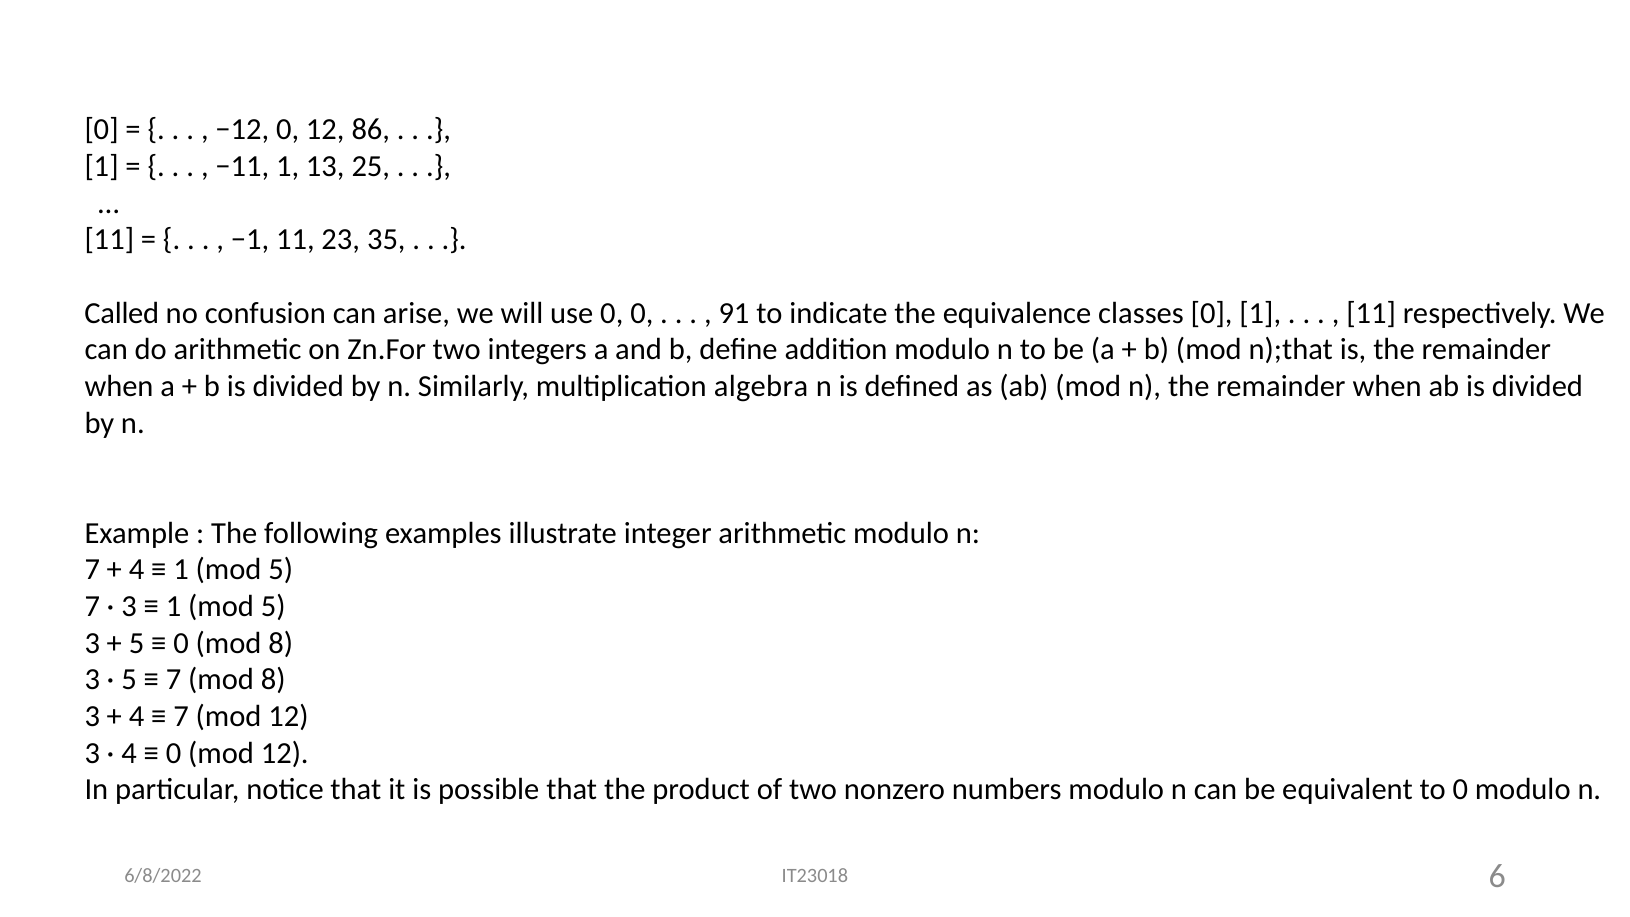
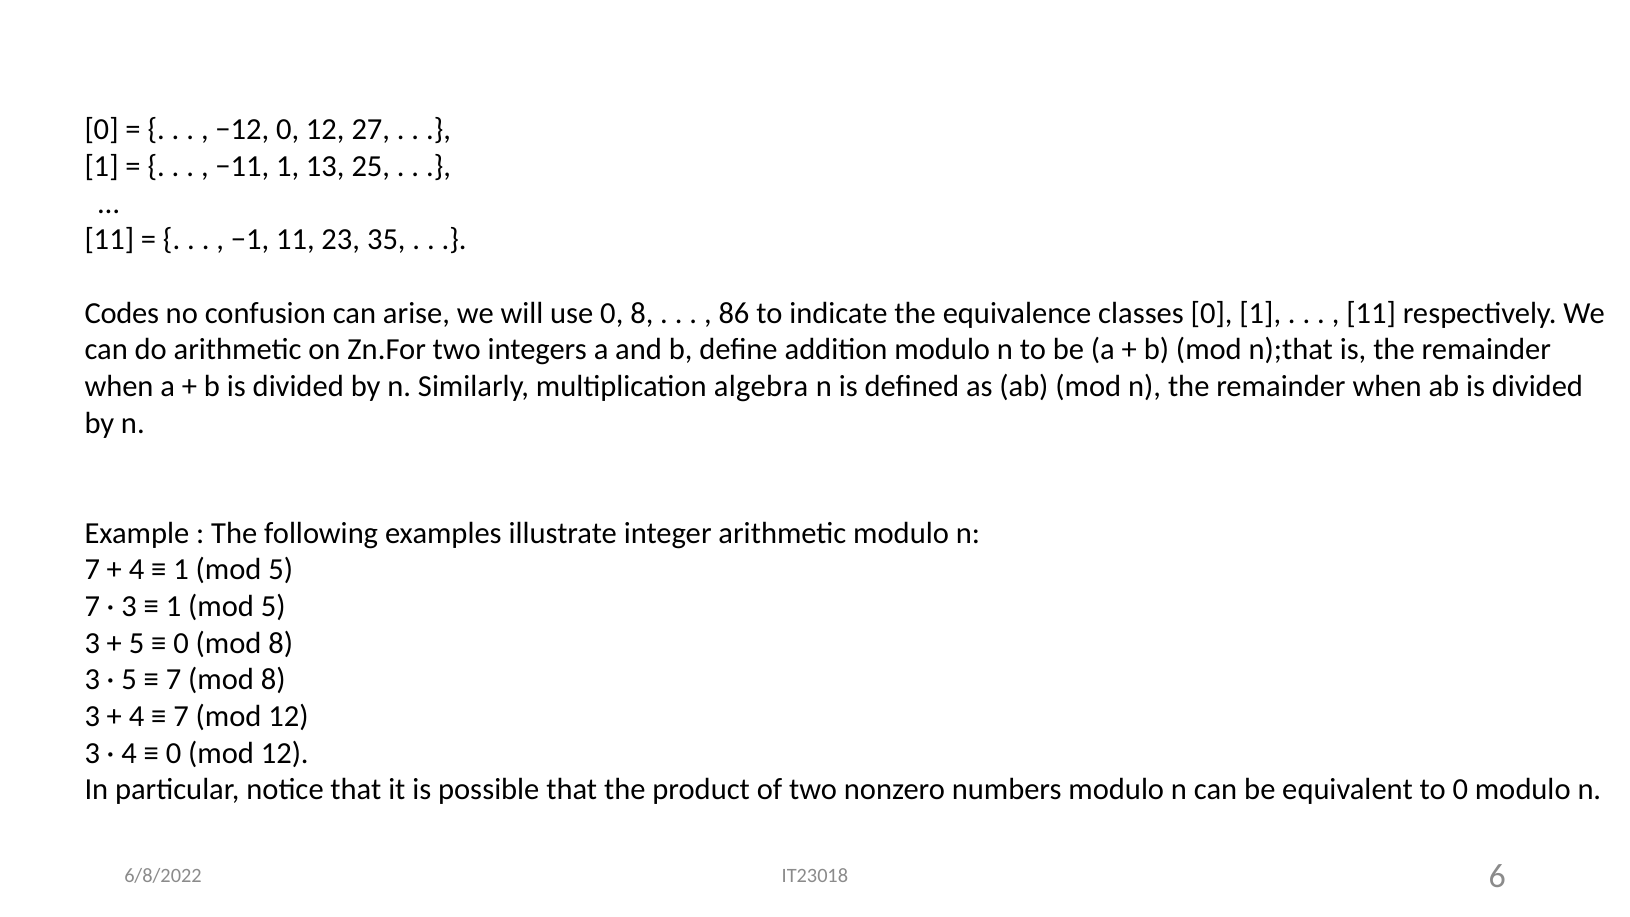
86: 86 -> 27
Called: Called -> Codes
0 0: 0 -> 8
91: 91 -> 86
